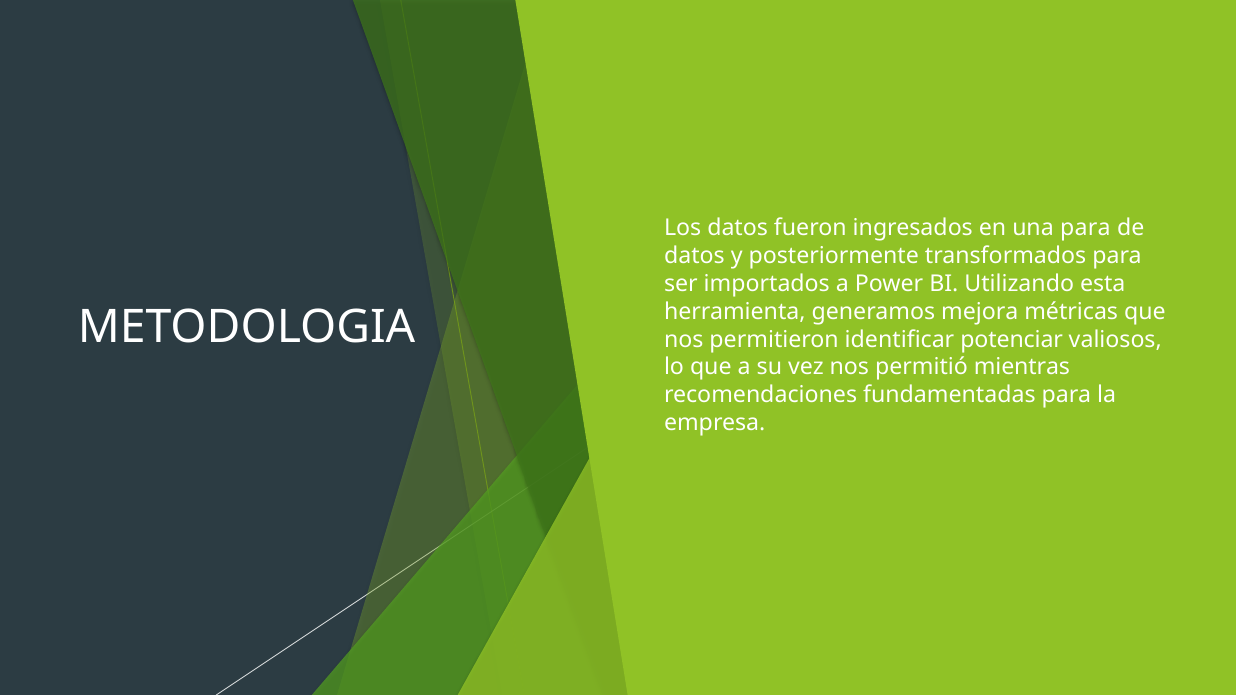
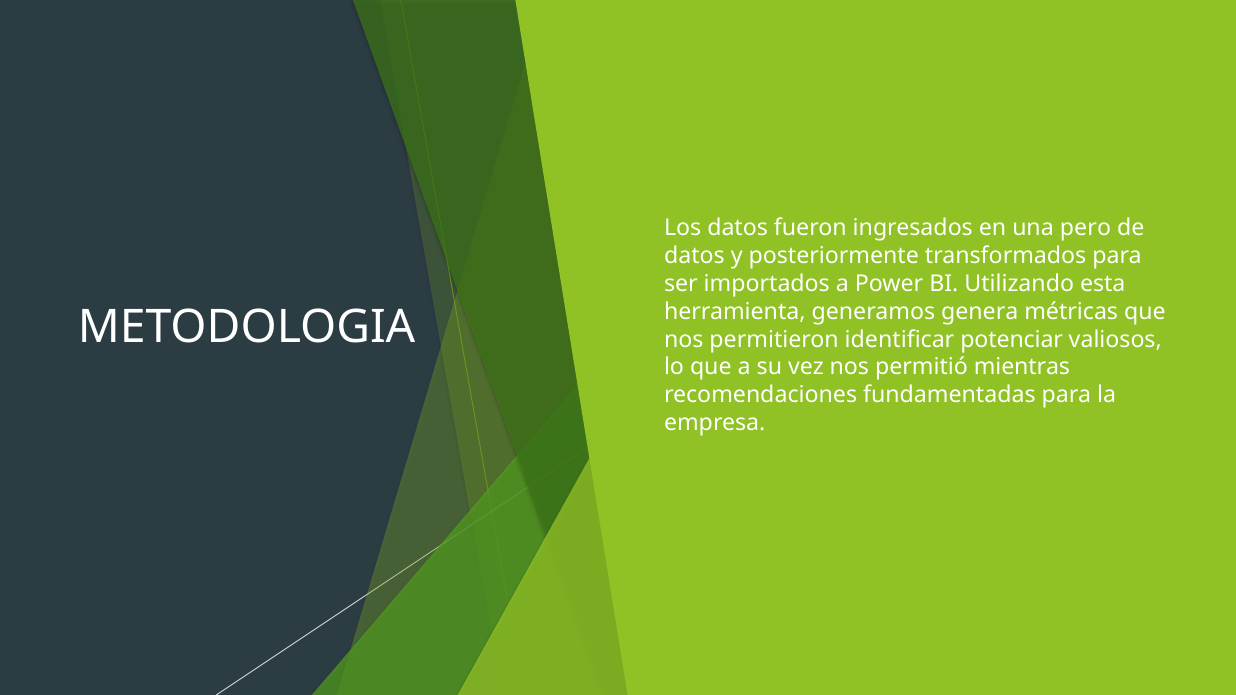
una para: para -> pero
mejora: mejora -> genera
